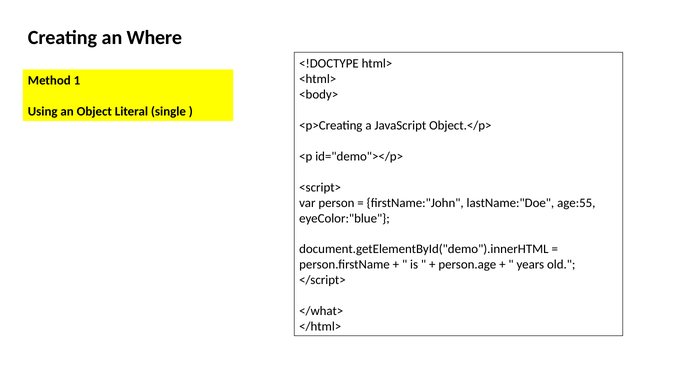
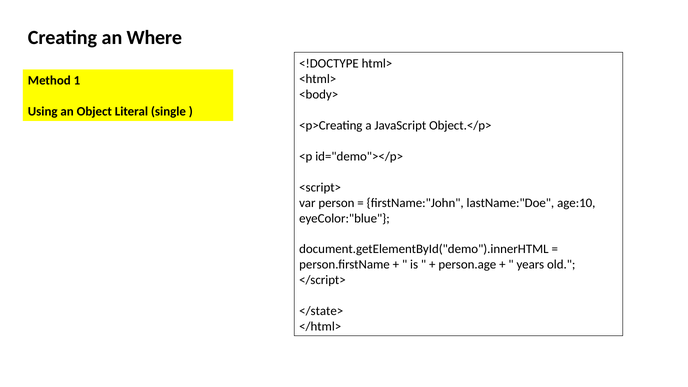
age:55: age:55 -> age:10
</what>: </what> -> </state>
